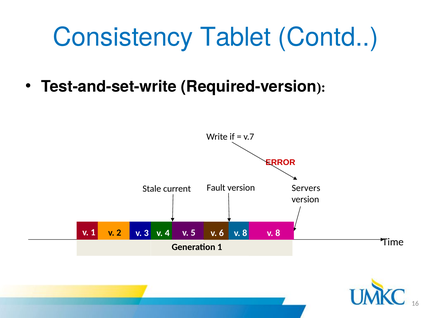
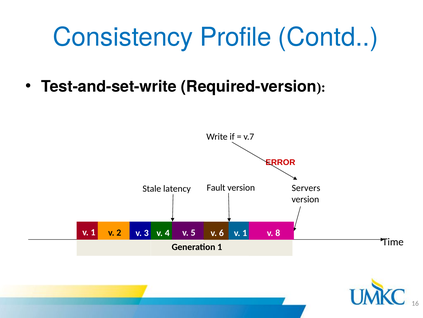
Tablet: Tablet -> Profile
current: current -> latency
5 v 8: 8 -> 1
